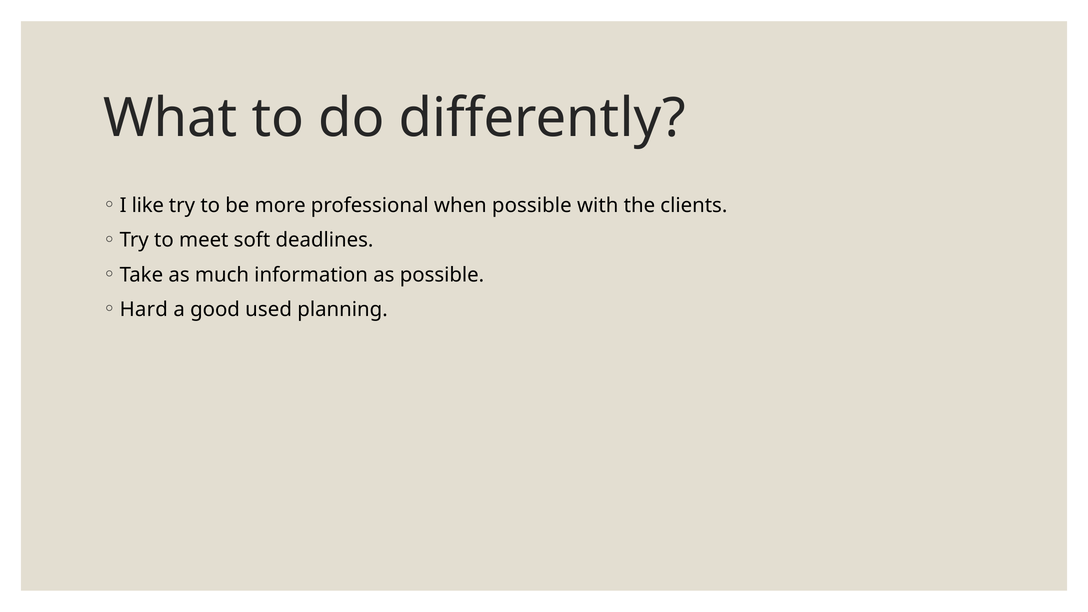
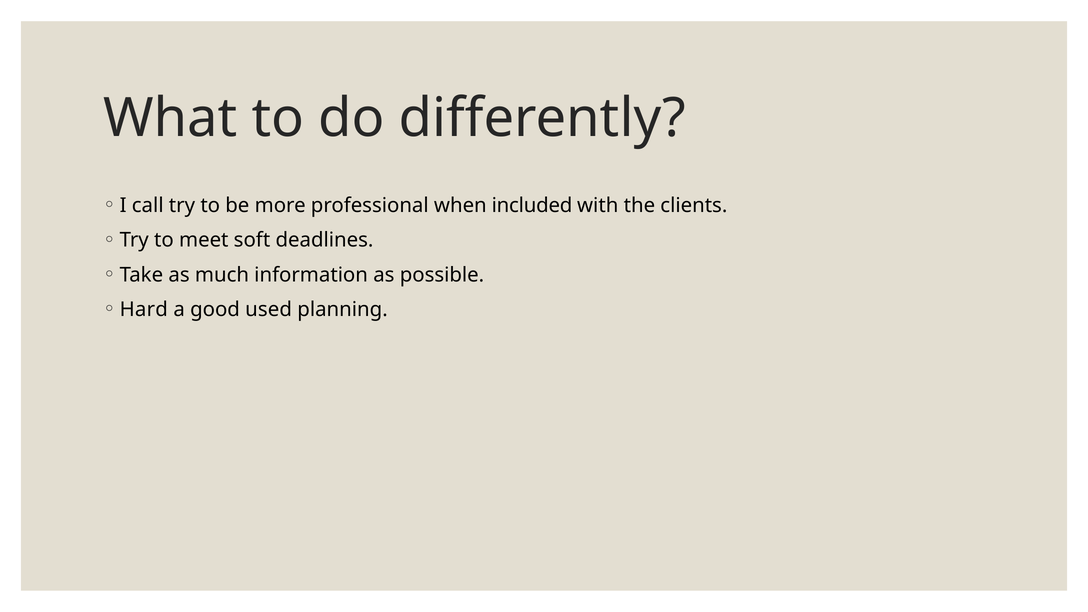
like: like -> call
when possible: possible -> included
